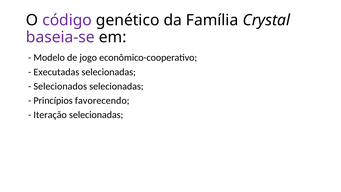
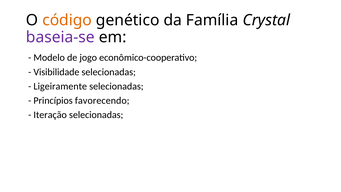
código colour: purple -> orange
Executadas: Executadas -> Visibilidade
Selecionados: Selecionados -> Ligeiramente
